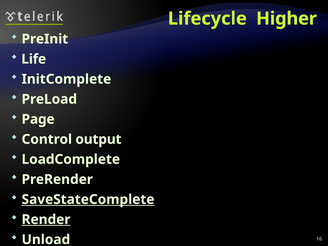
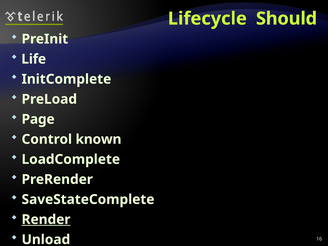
Higher: Higher -> Should
output: output -> known
SaveStateComplete underline: present -> none
